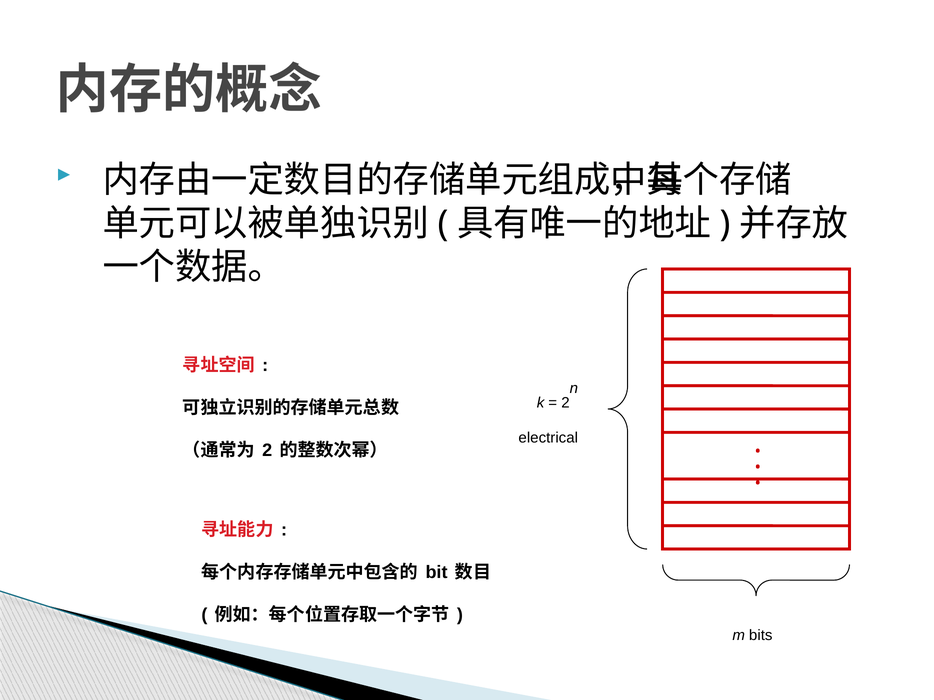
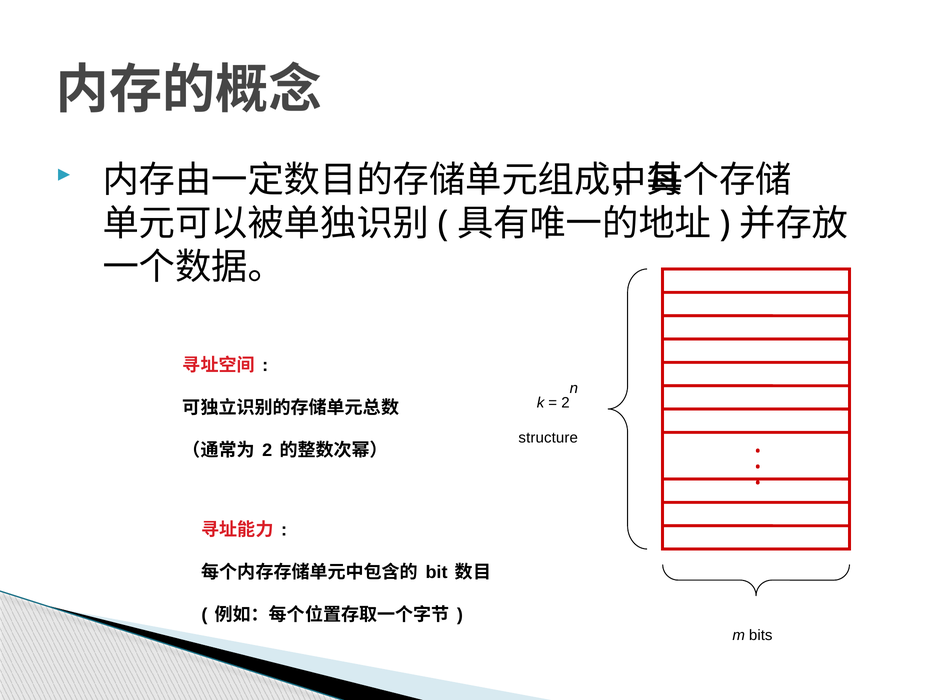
electrical: electrical -> structure
